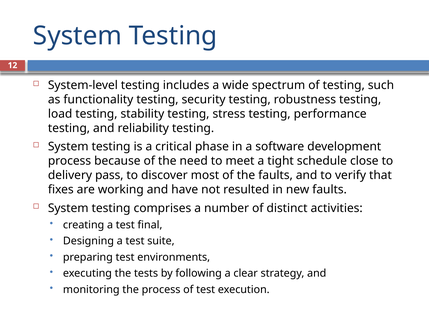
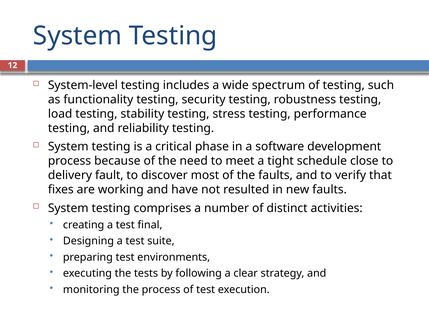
pass: pass -> fault
